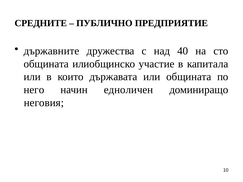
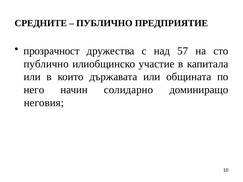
държавните: държавните -> прозрачност
40: 40 -> 57
общината at (46, 64): общината -> публично
едноличен: едноличен -> солидарно
